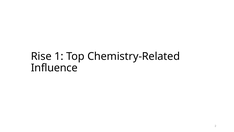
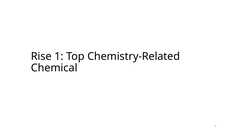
Influence: Influence -> Chemical
